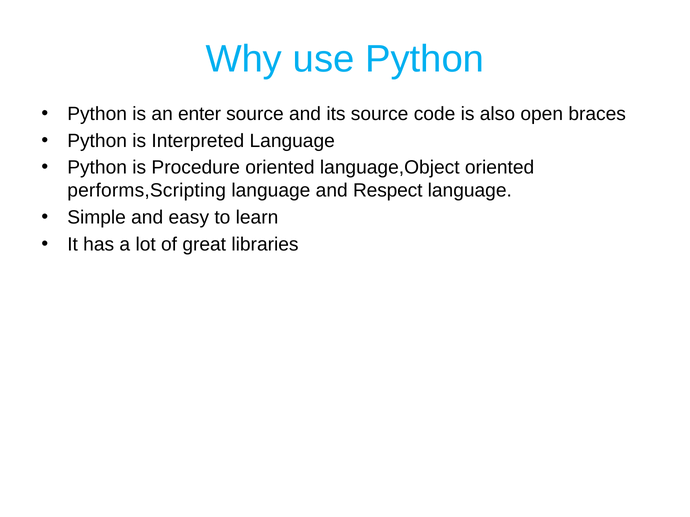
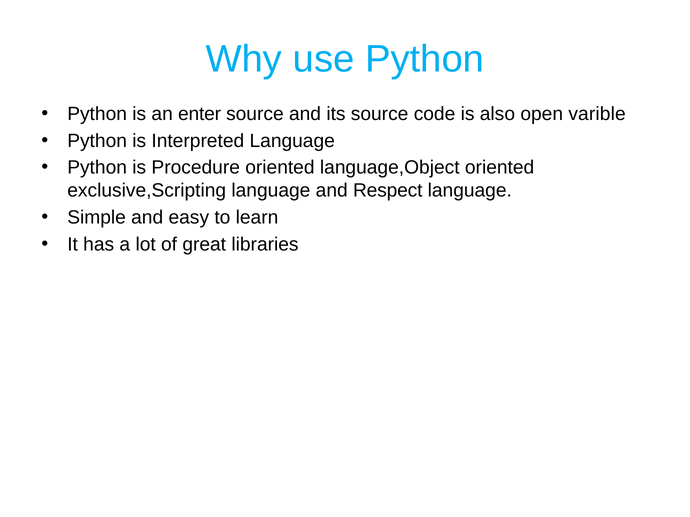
braces: braces -> varible
performs,Scripting: performs,Scripting -> exclusive,Scripting
